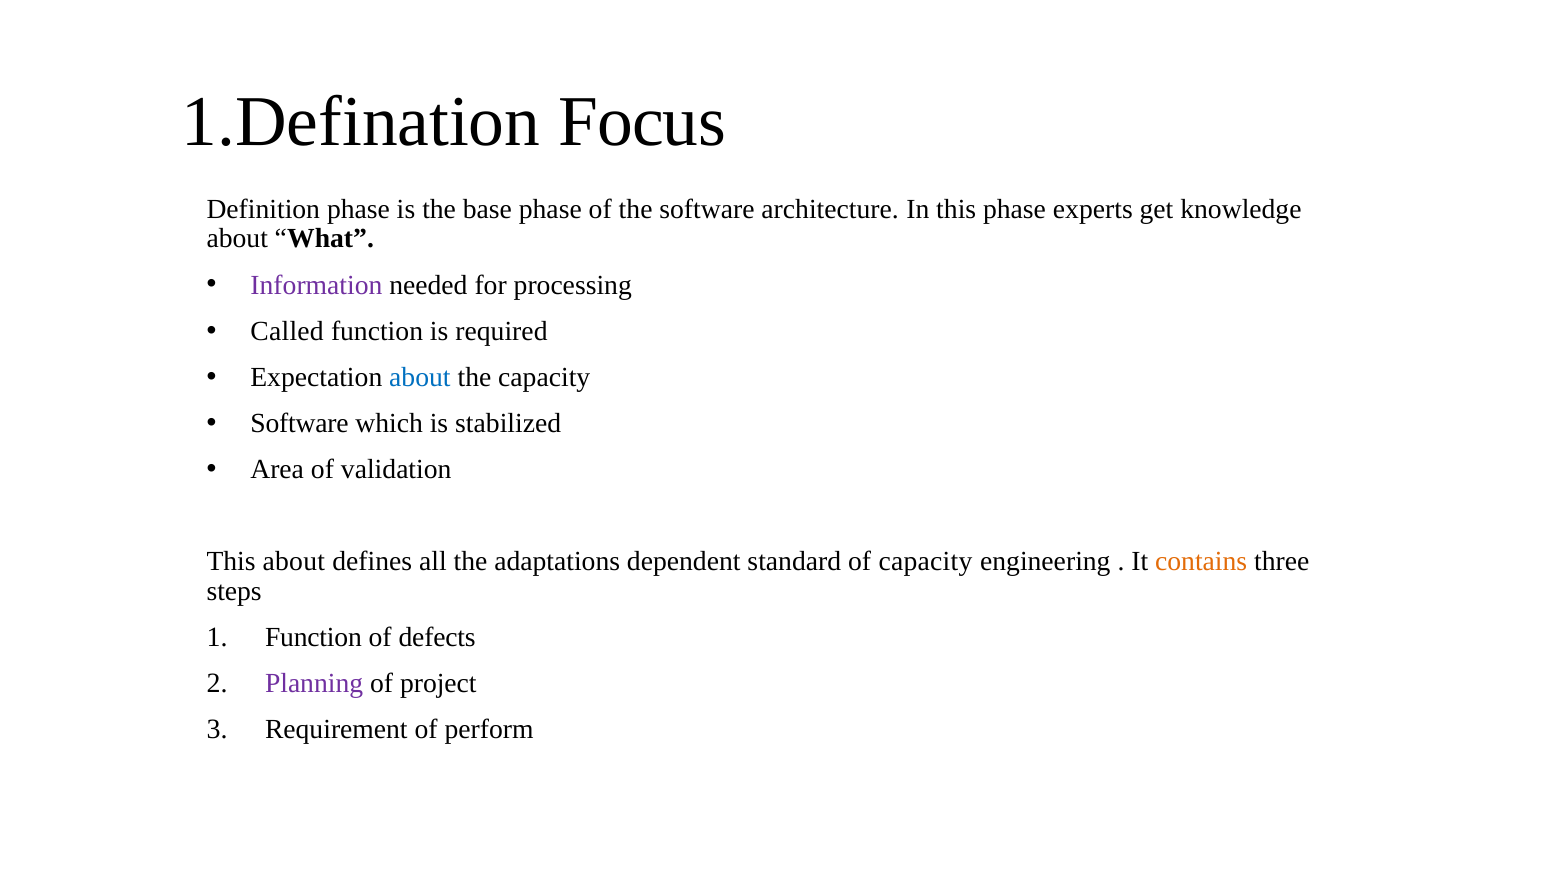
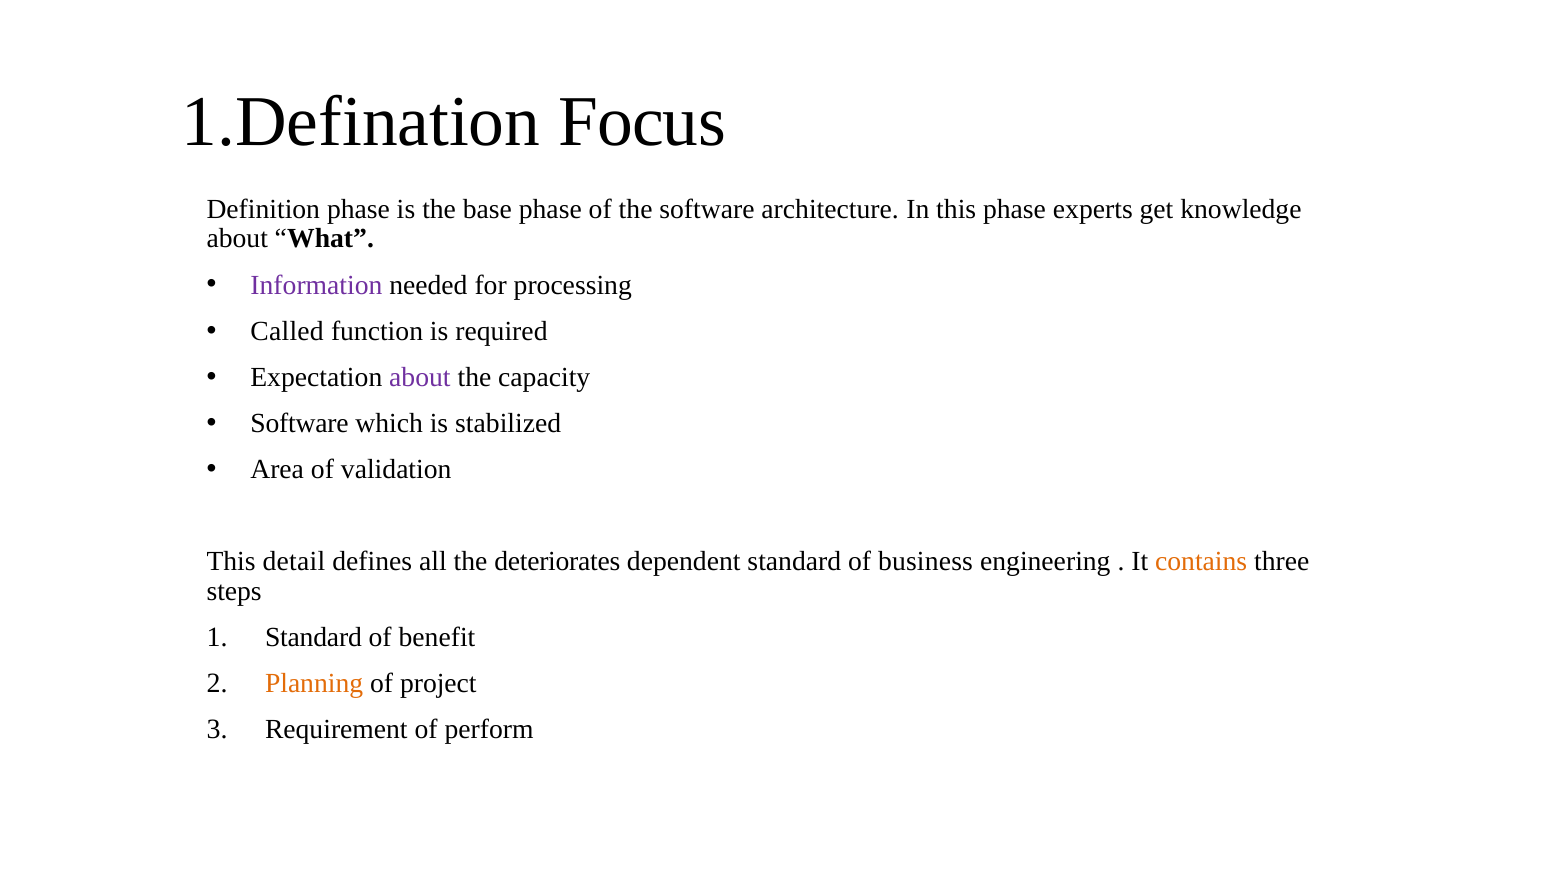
about at (420, 377) colour: blue -> purple
This about: about -> detail
adaptations: adaptations -> deteriorates
of capacity: capacity -> business
Function at (313, 637): Function -> Standard
defects: defects -> benefit
Planning colour: purple -> orange
